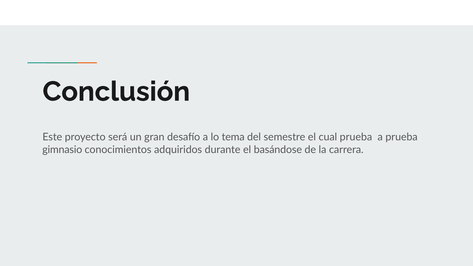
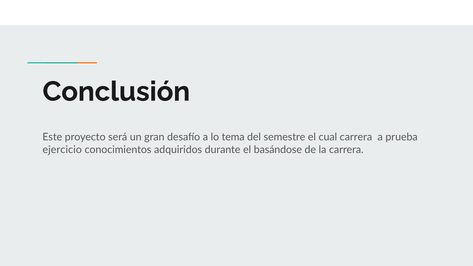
cual prueba: prueba -> carrera
gimnasio: gimnasio -> ejercicio
